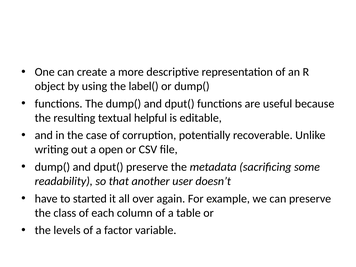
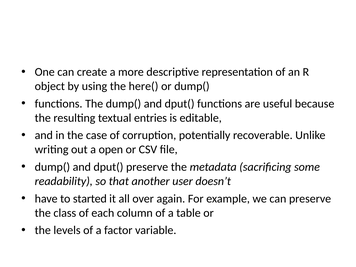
label(: label( -> here(
helpful: helpful -> entries
